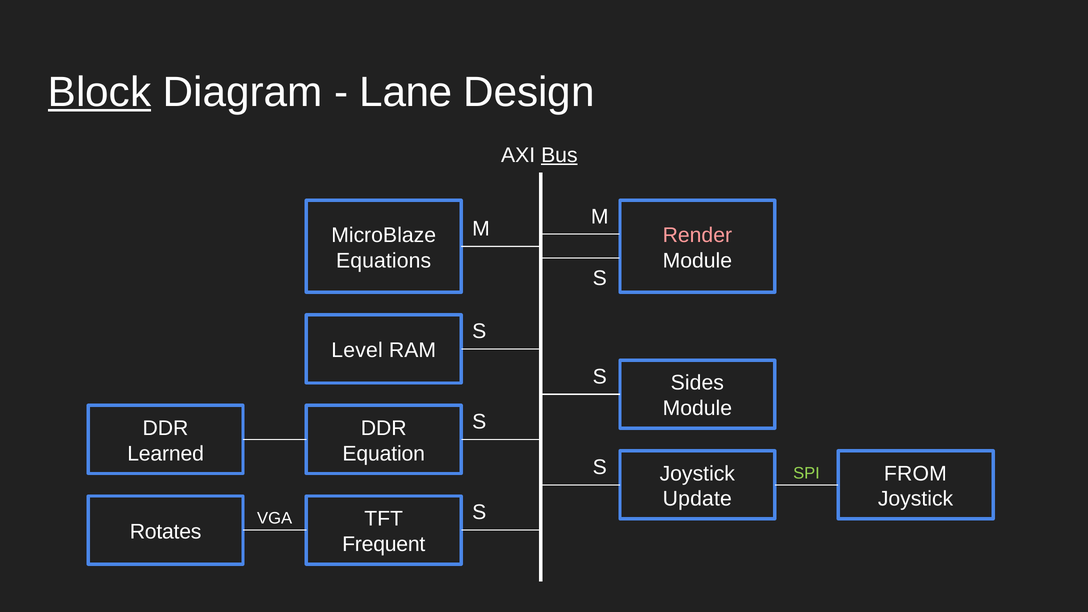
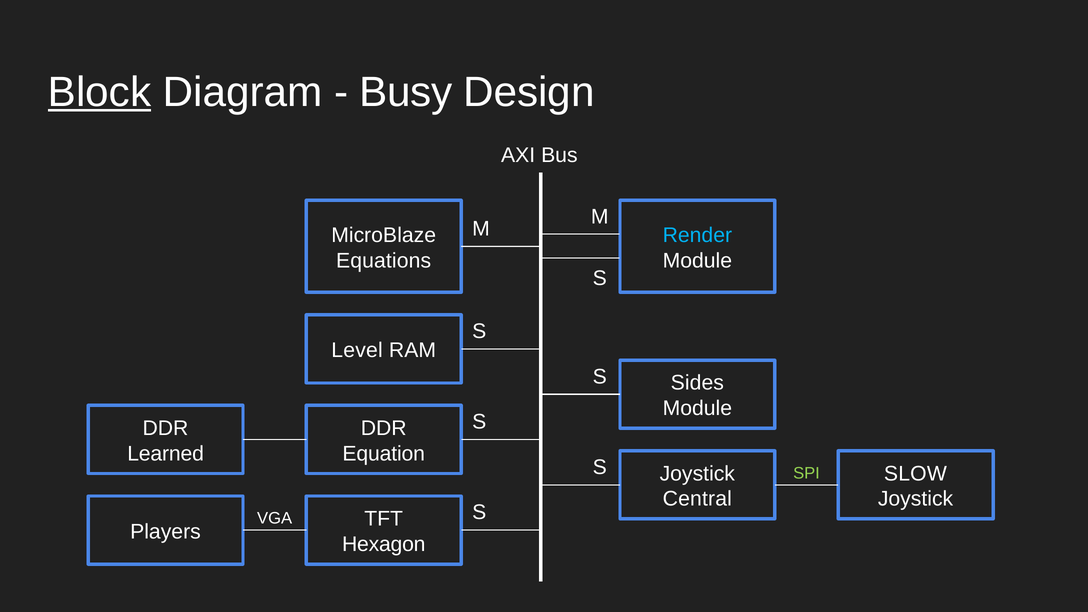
Lane: Lane -> Busy
Bus underline: present -> none
Render colour: pink -> light blue
FROM: FROM -> SLOW
Update: Update -> Central
Rotates: Rotates -> Players
Frequent: Frequent -> Hexagon
